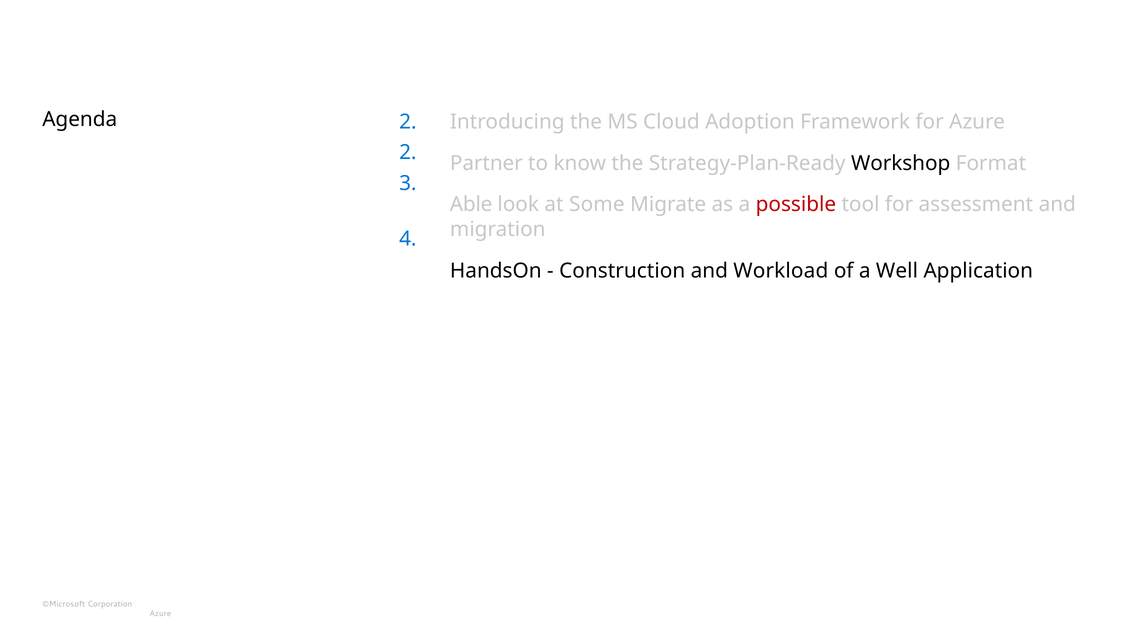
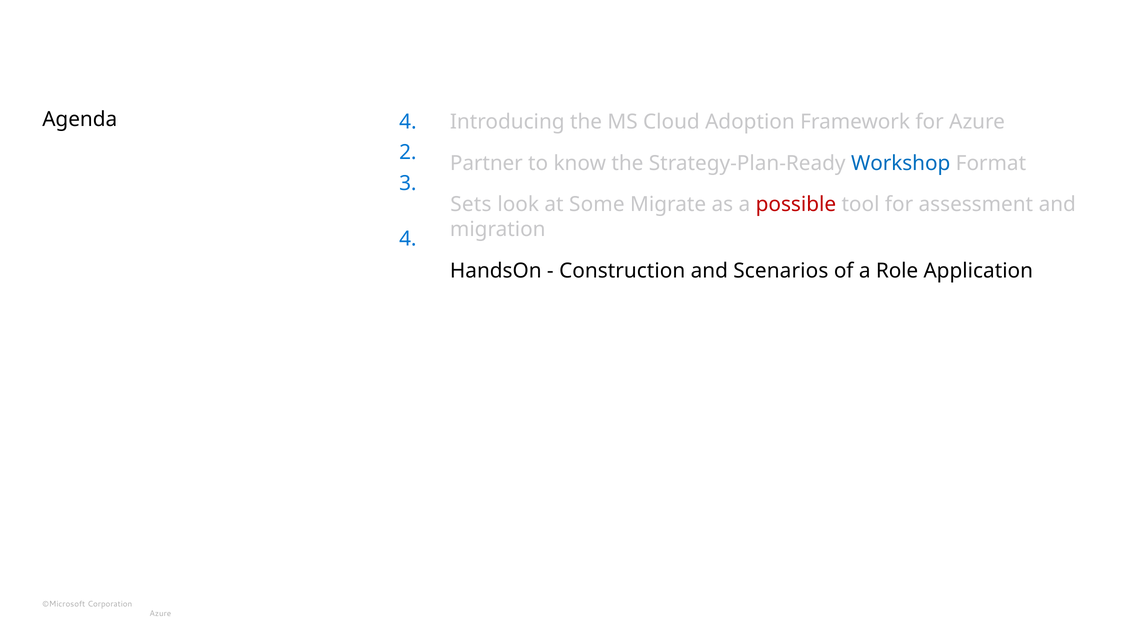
Agenda 2: 2 -> 4
Workshop colour: black -> blue
Able: Able -> Sets
Workload: Workload -> Scenarios
Well: Well -> Role
